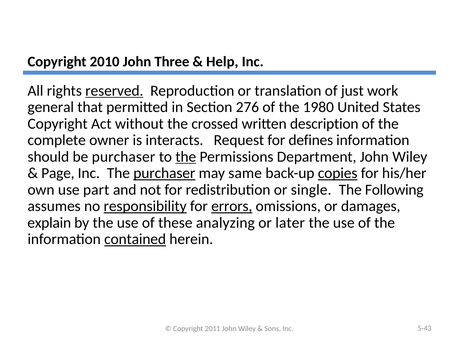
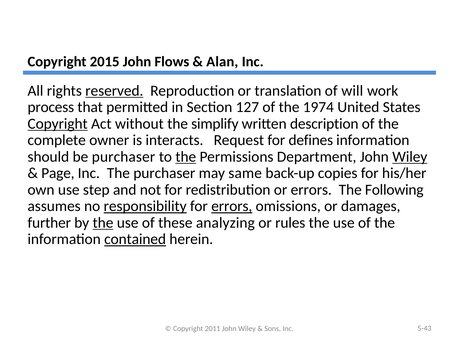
2010: 2010 -> 2015
Three: Three -> Flows
Help: Help -> Alan
just: just -> will
general: general -> process
276: 276 -> 127
1980: 1980 -> 1974
Copyright at (58, 124) underline: none -> present
crossed: crossed -> simplify
Wiley at (410, 157) underline: none -> present
purchaser at (164, 173) underline: present -> none
copies underline: present -> none
part: part -> step
or single: single -> errors
explain: explain -> further
the at (103, 223) underline: none -> present
later: later -> rules
